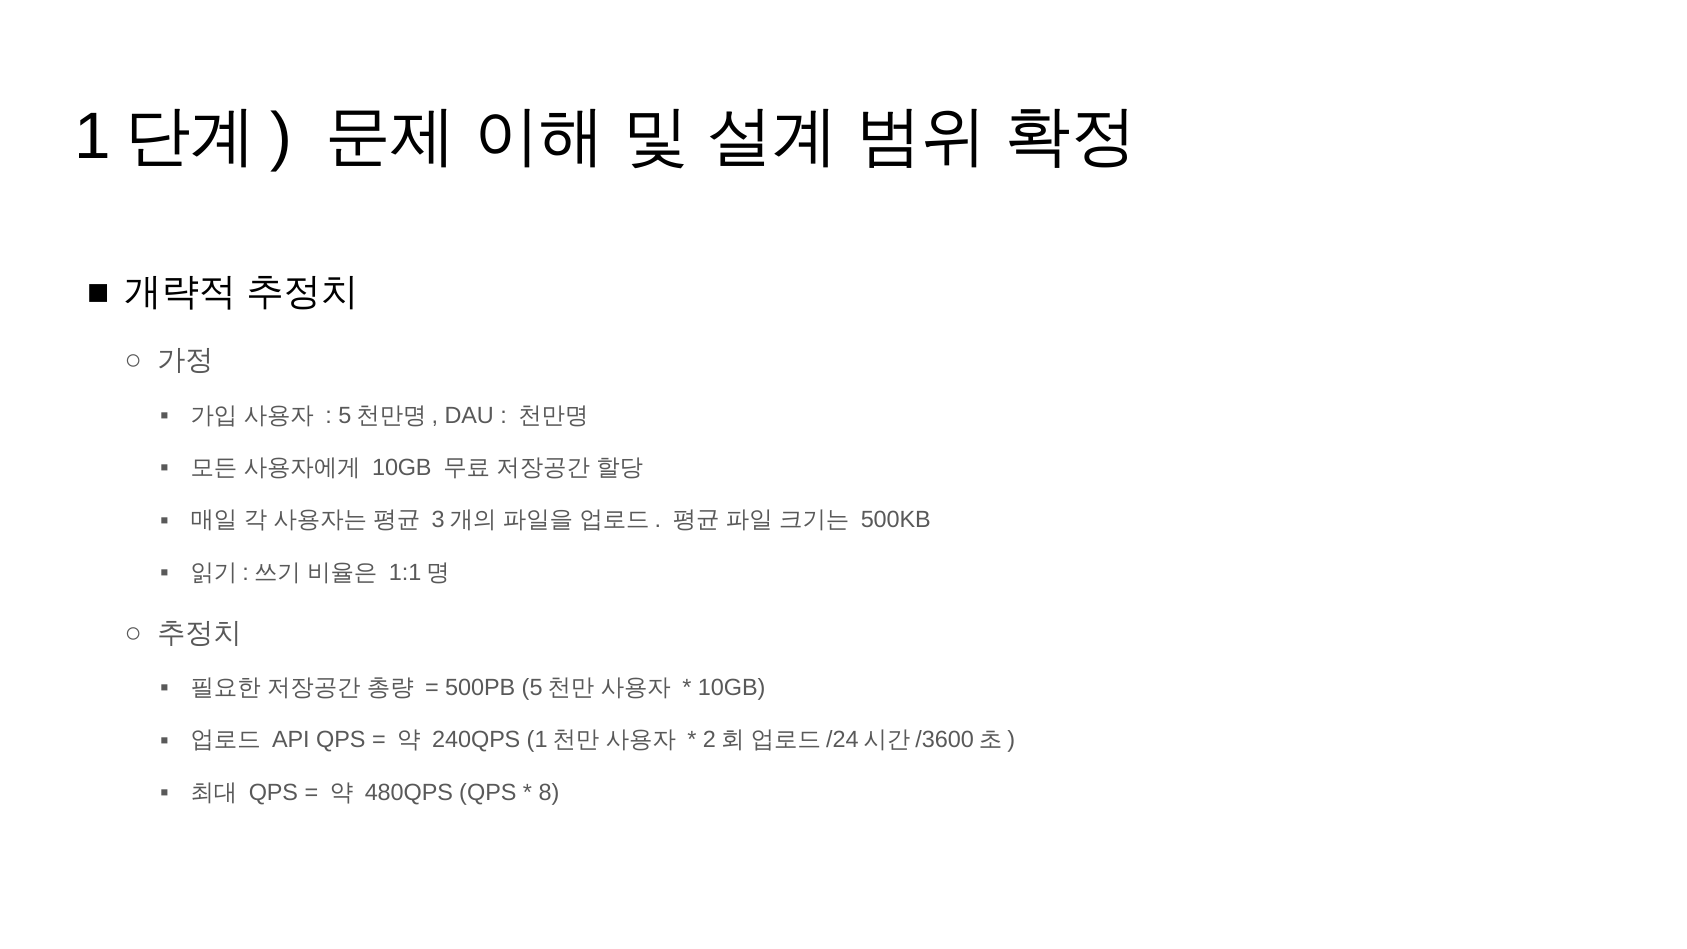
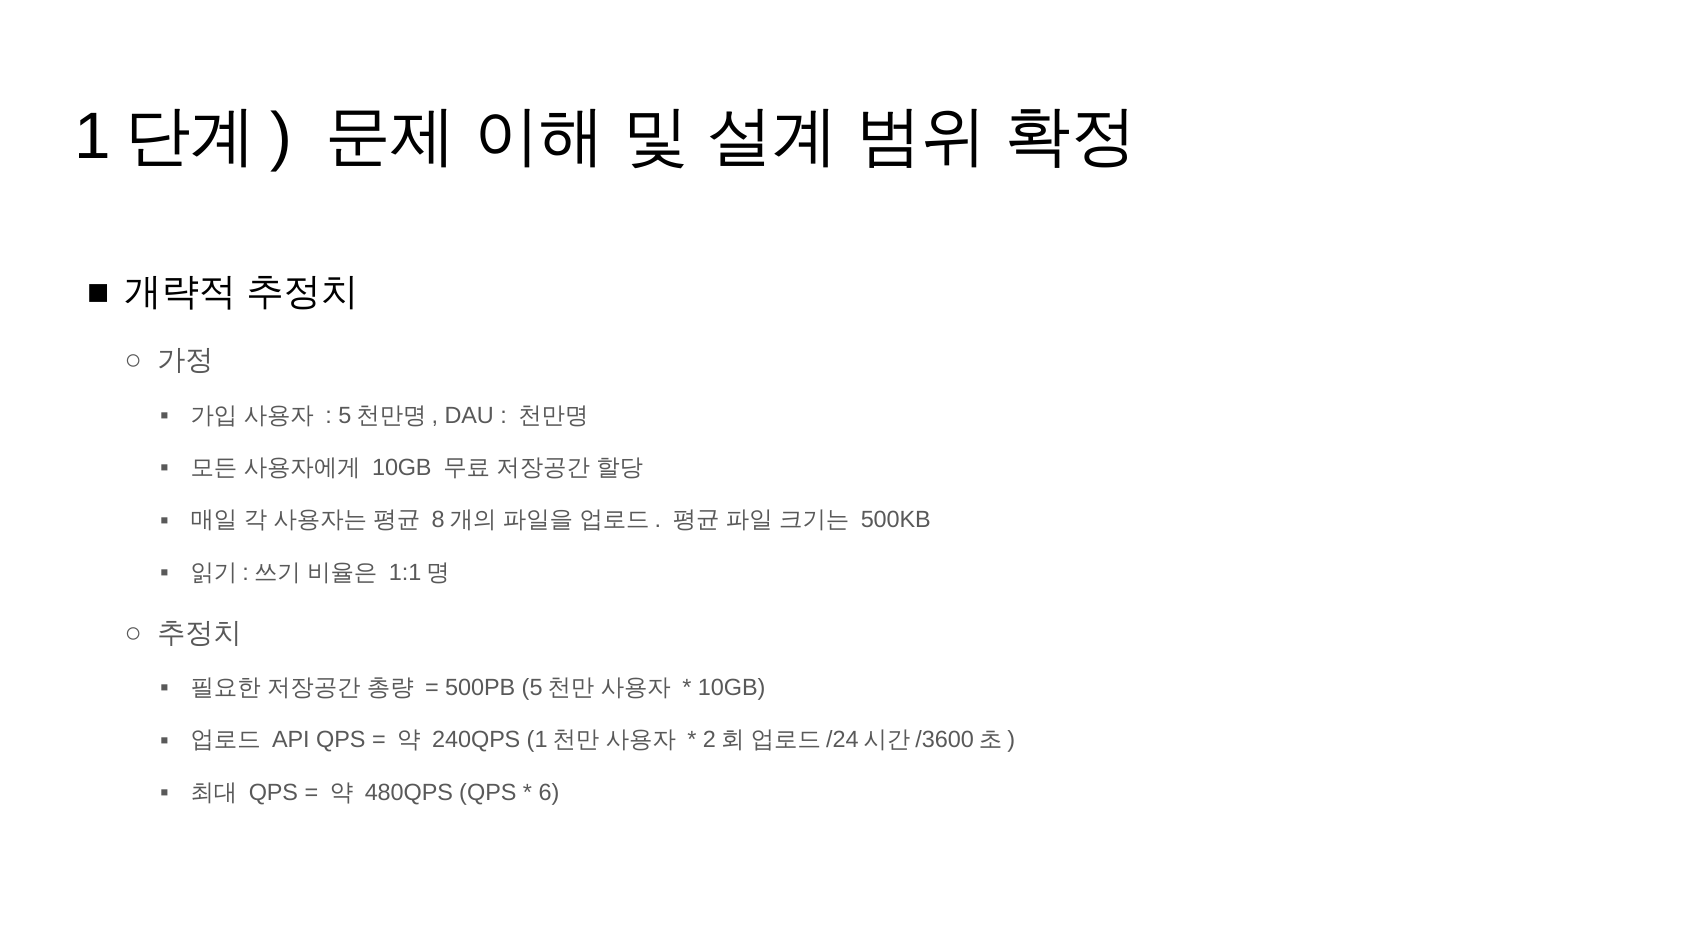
3: 3 -> 8
8: 8 -> 6
